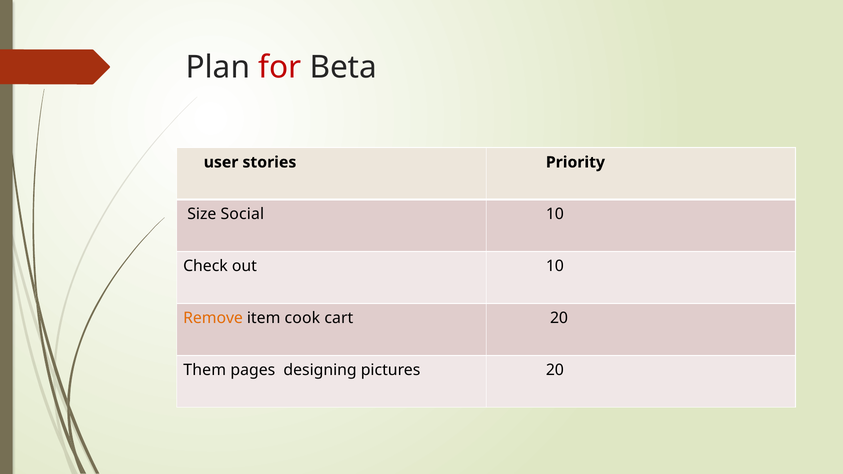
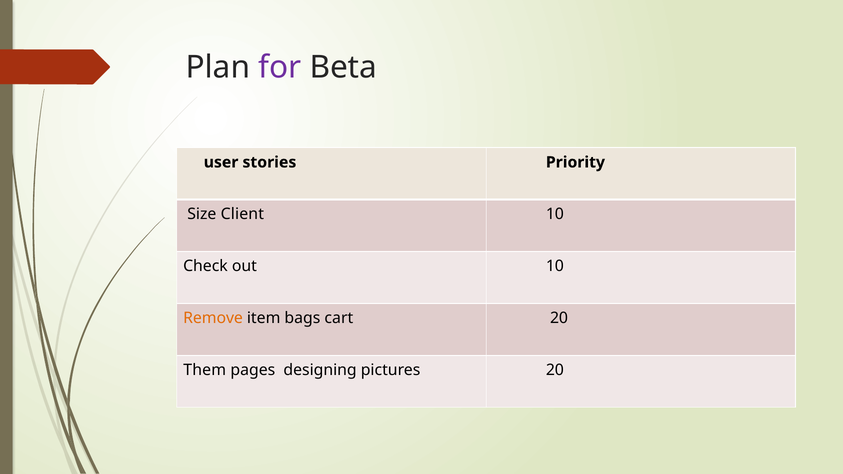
for colour: red -> purple
Social: Social -> Client
cook: cook -> bags
